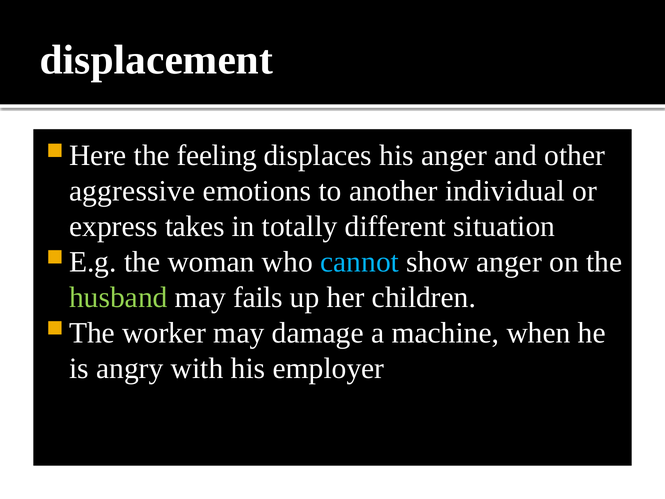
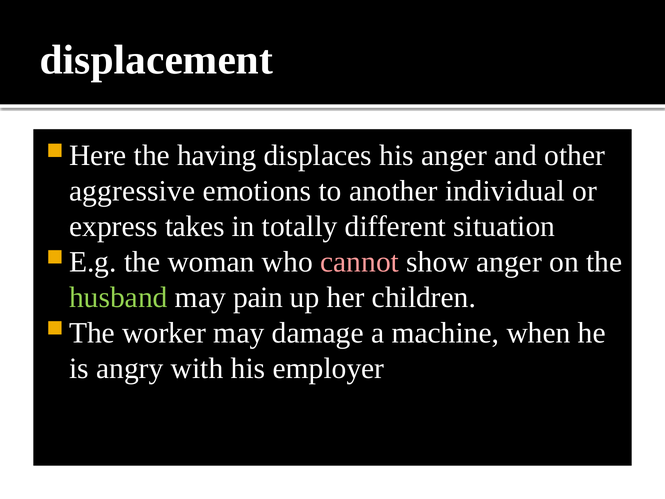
feeling: feeling -> having
cannot colour: light blue -> pink
fails: fails -> pain
